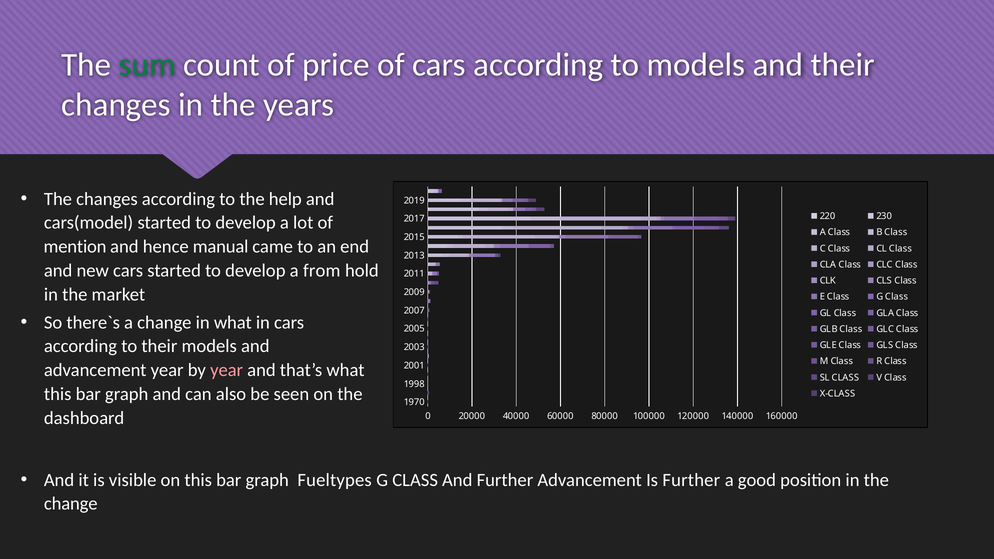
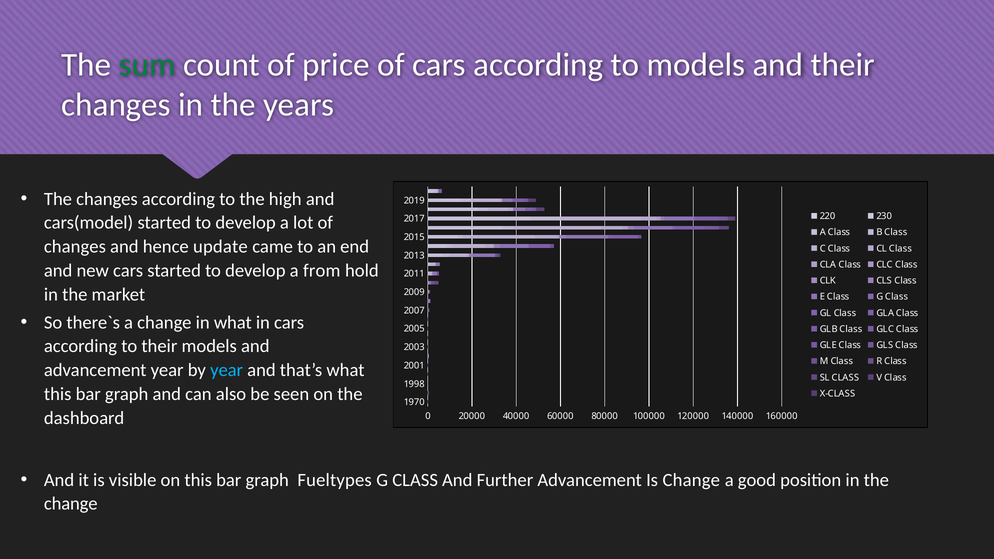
help: help -> high
mention at (75, 247): mention -> changes
manual: manual -> update
year at (227, 370) colour: pink -> light blue
Is Further: Further -> Change
